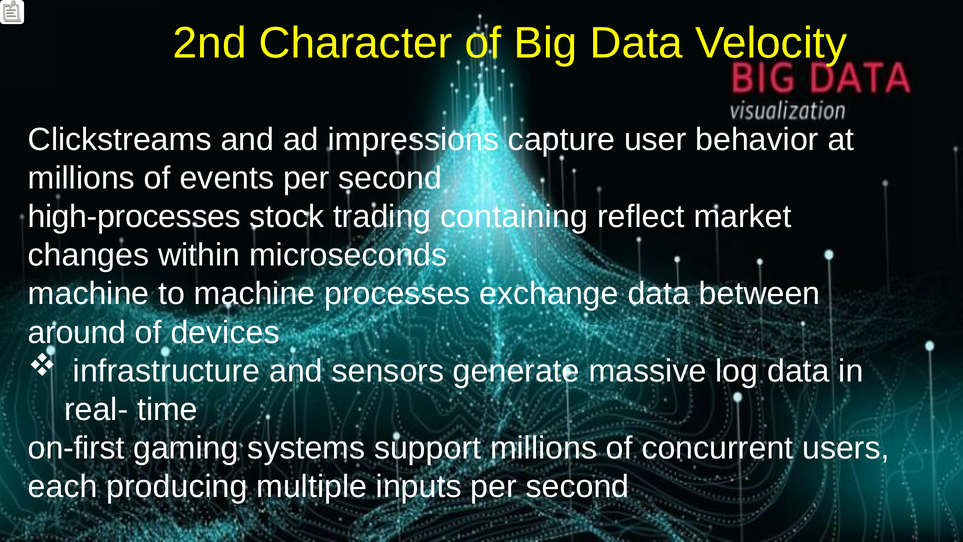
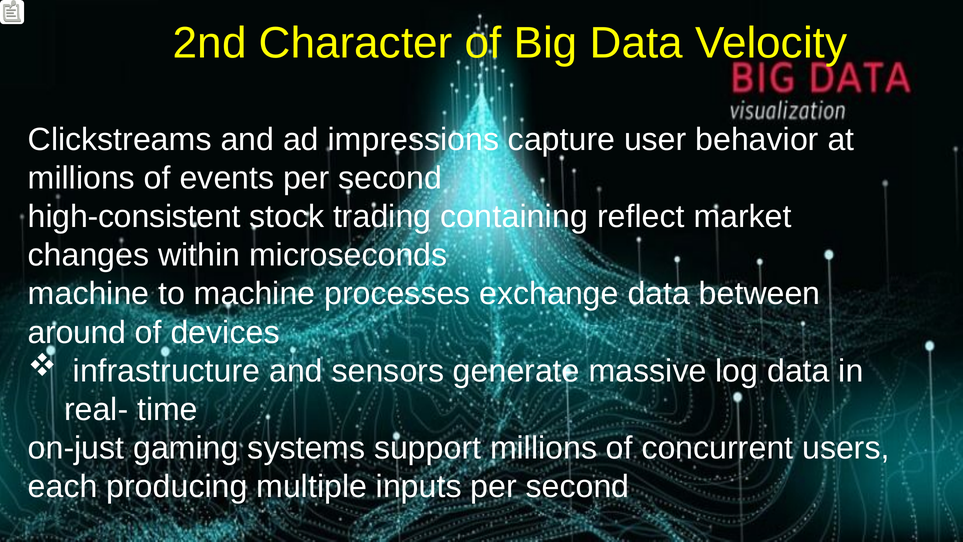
high-processes: high-processes -> high-consistent
on-first: on-first -> on-just
